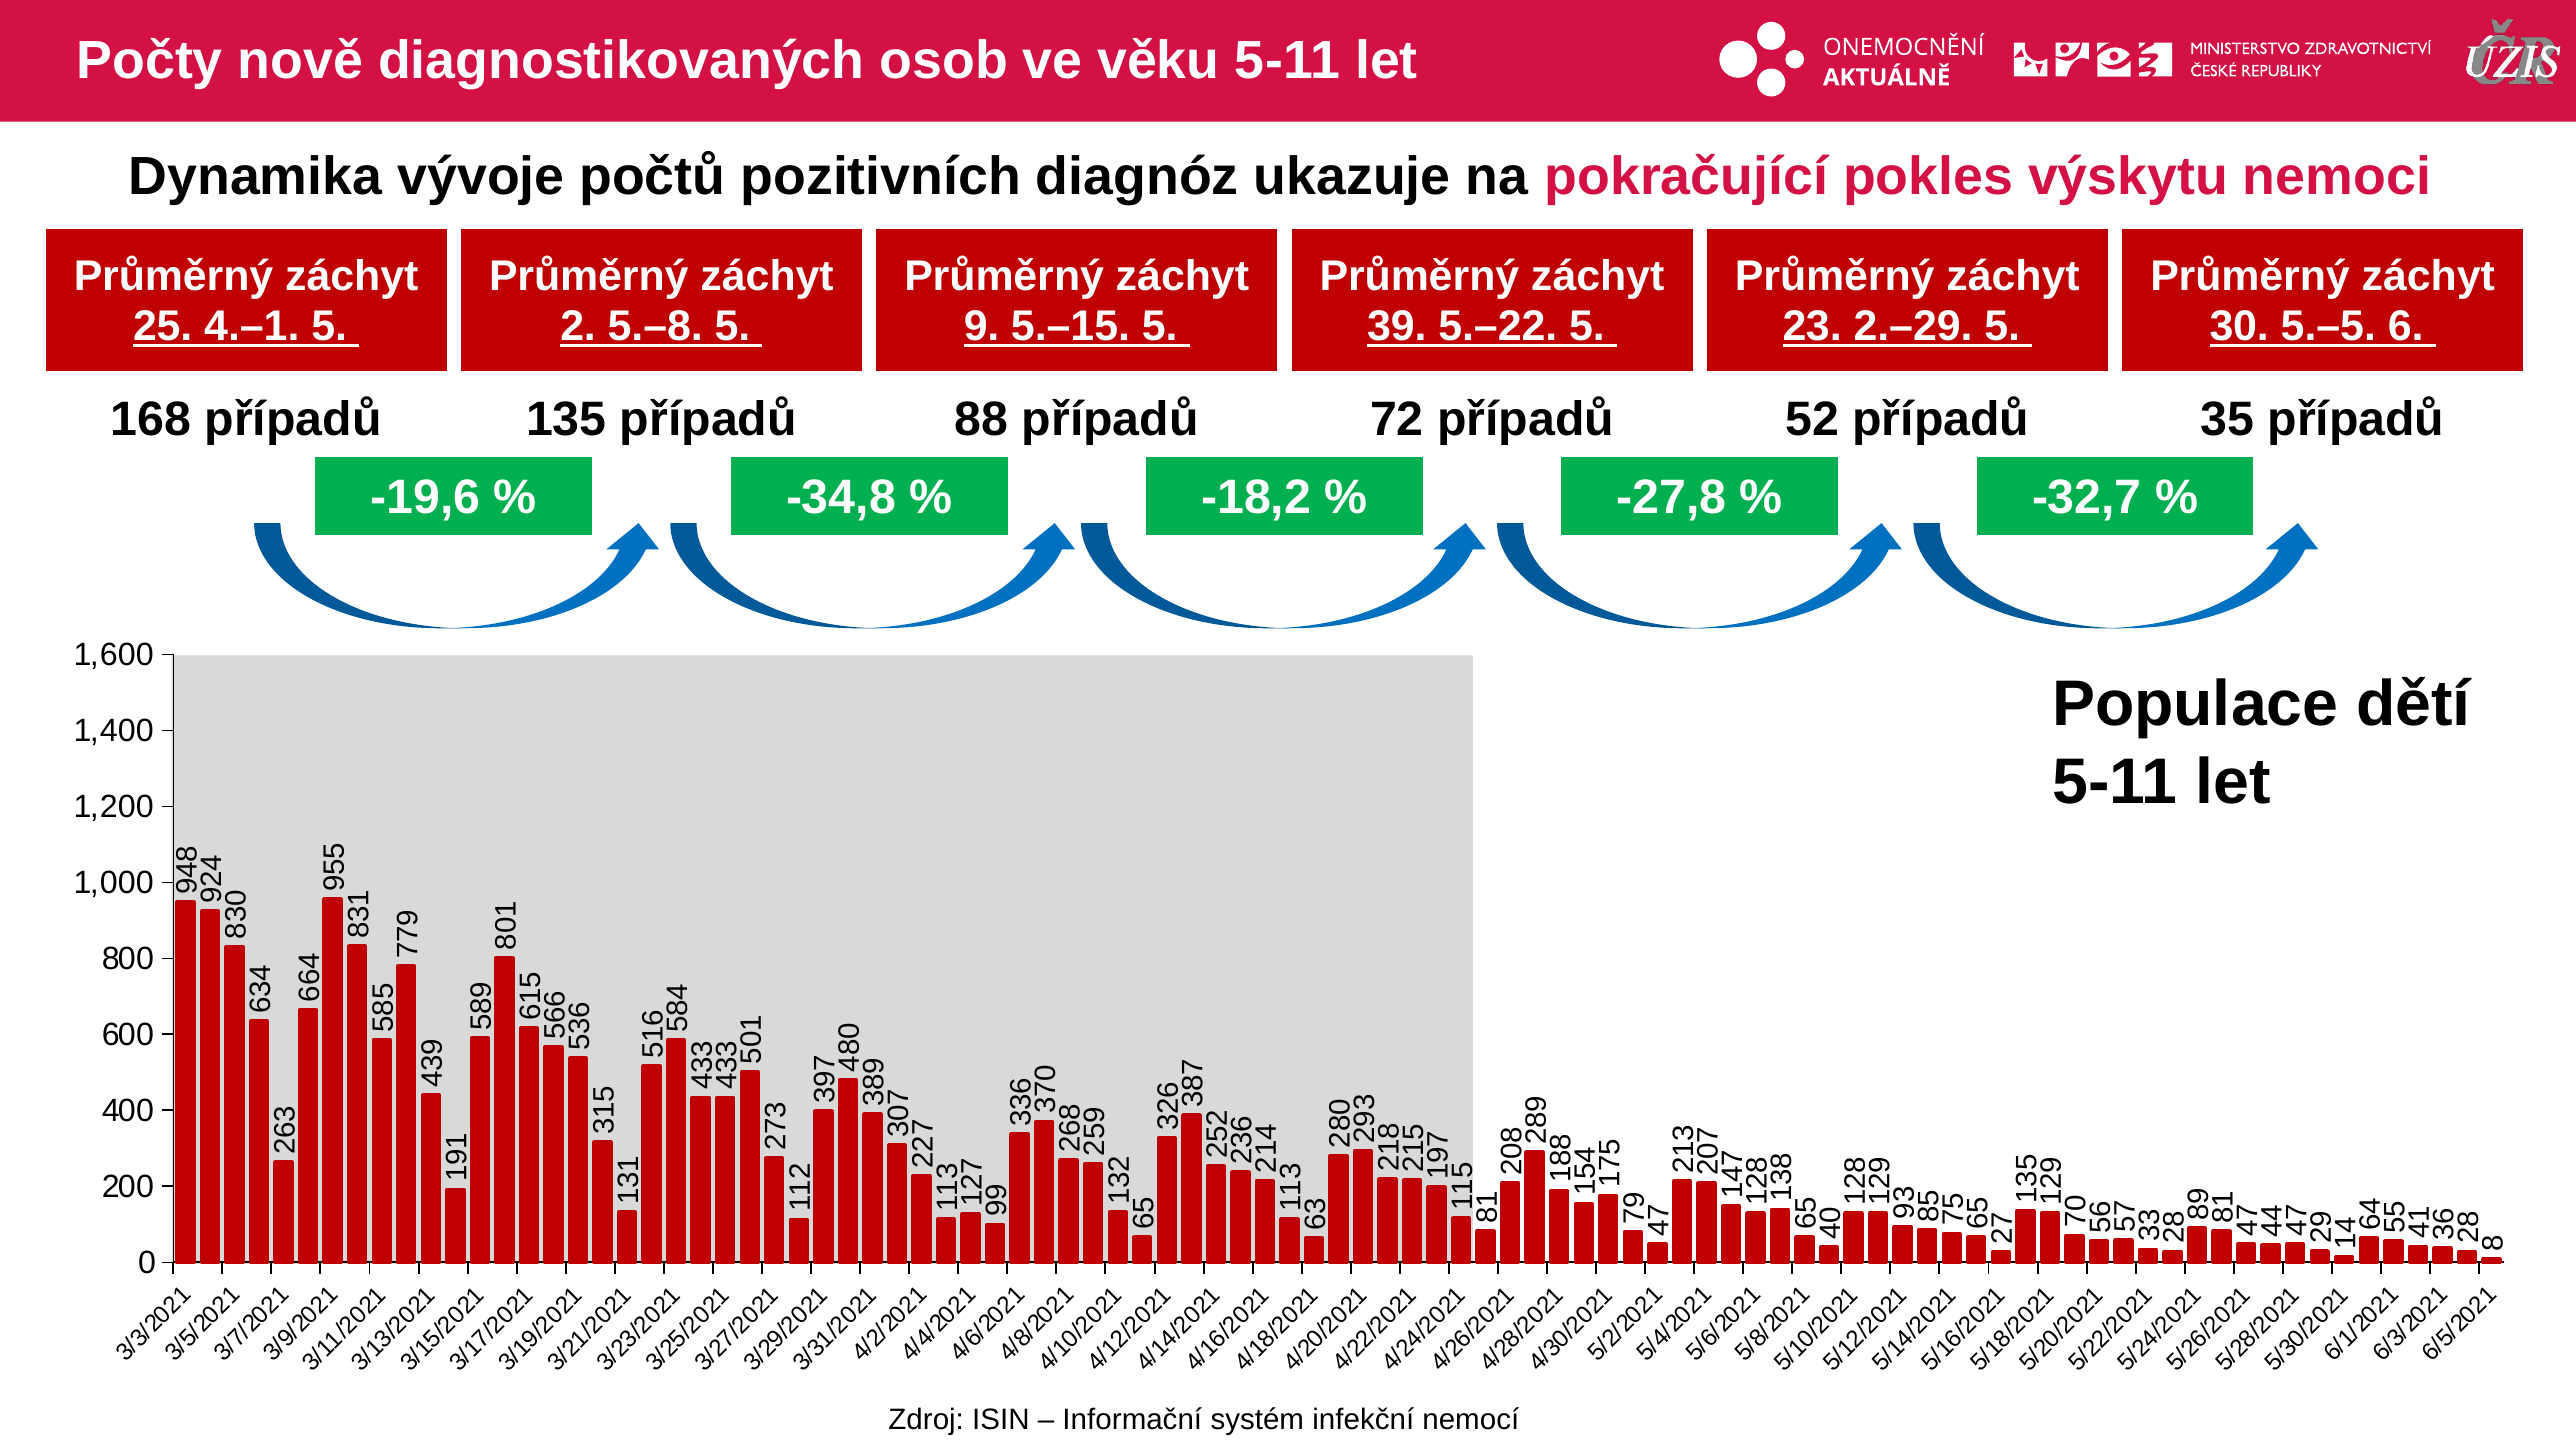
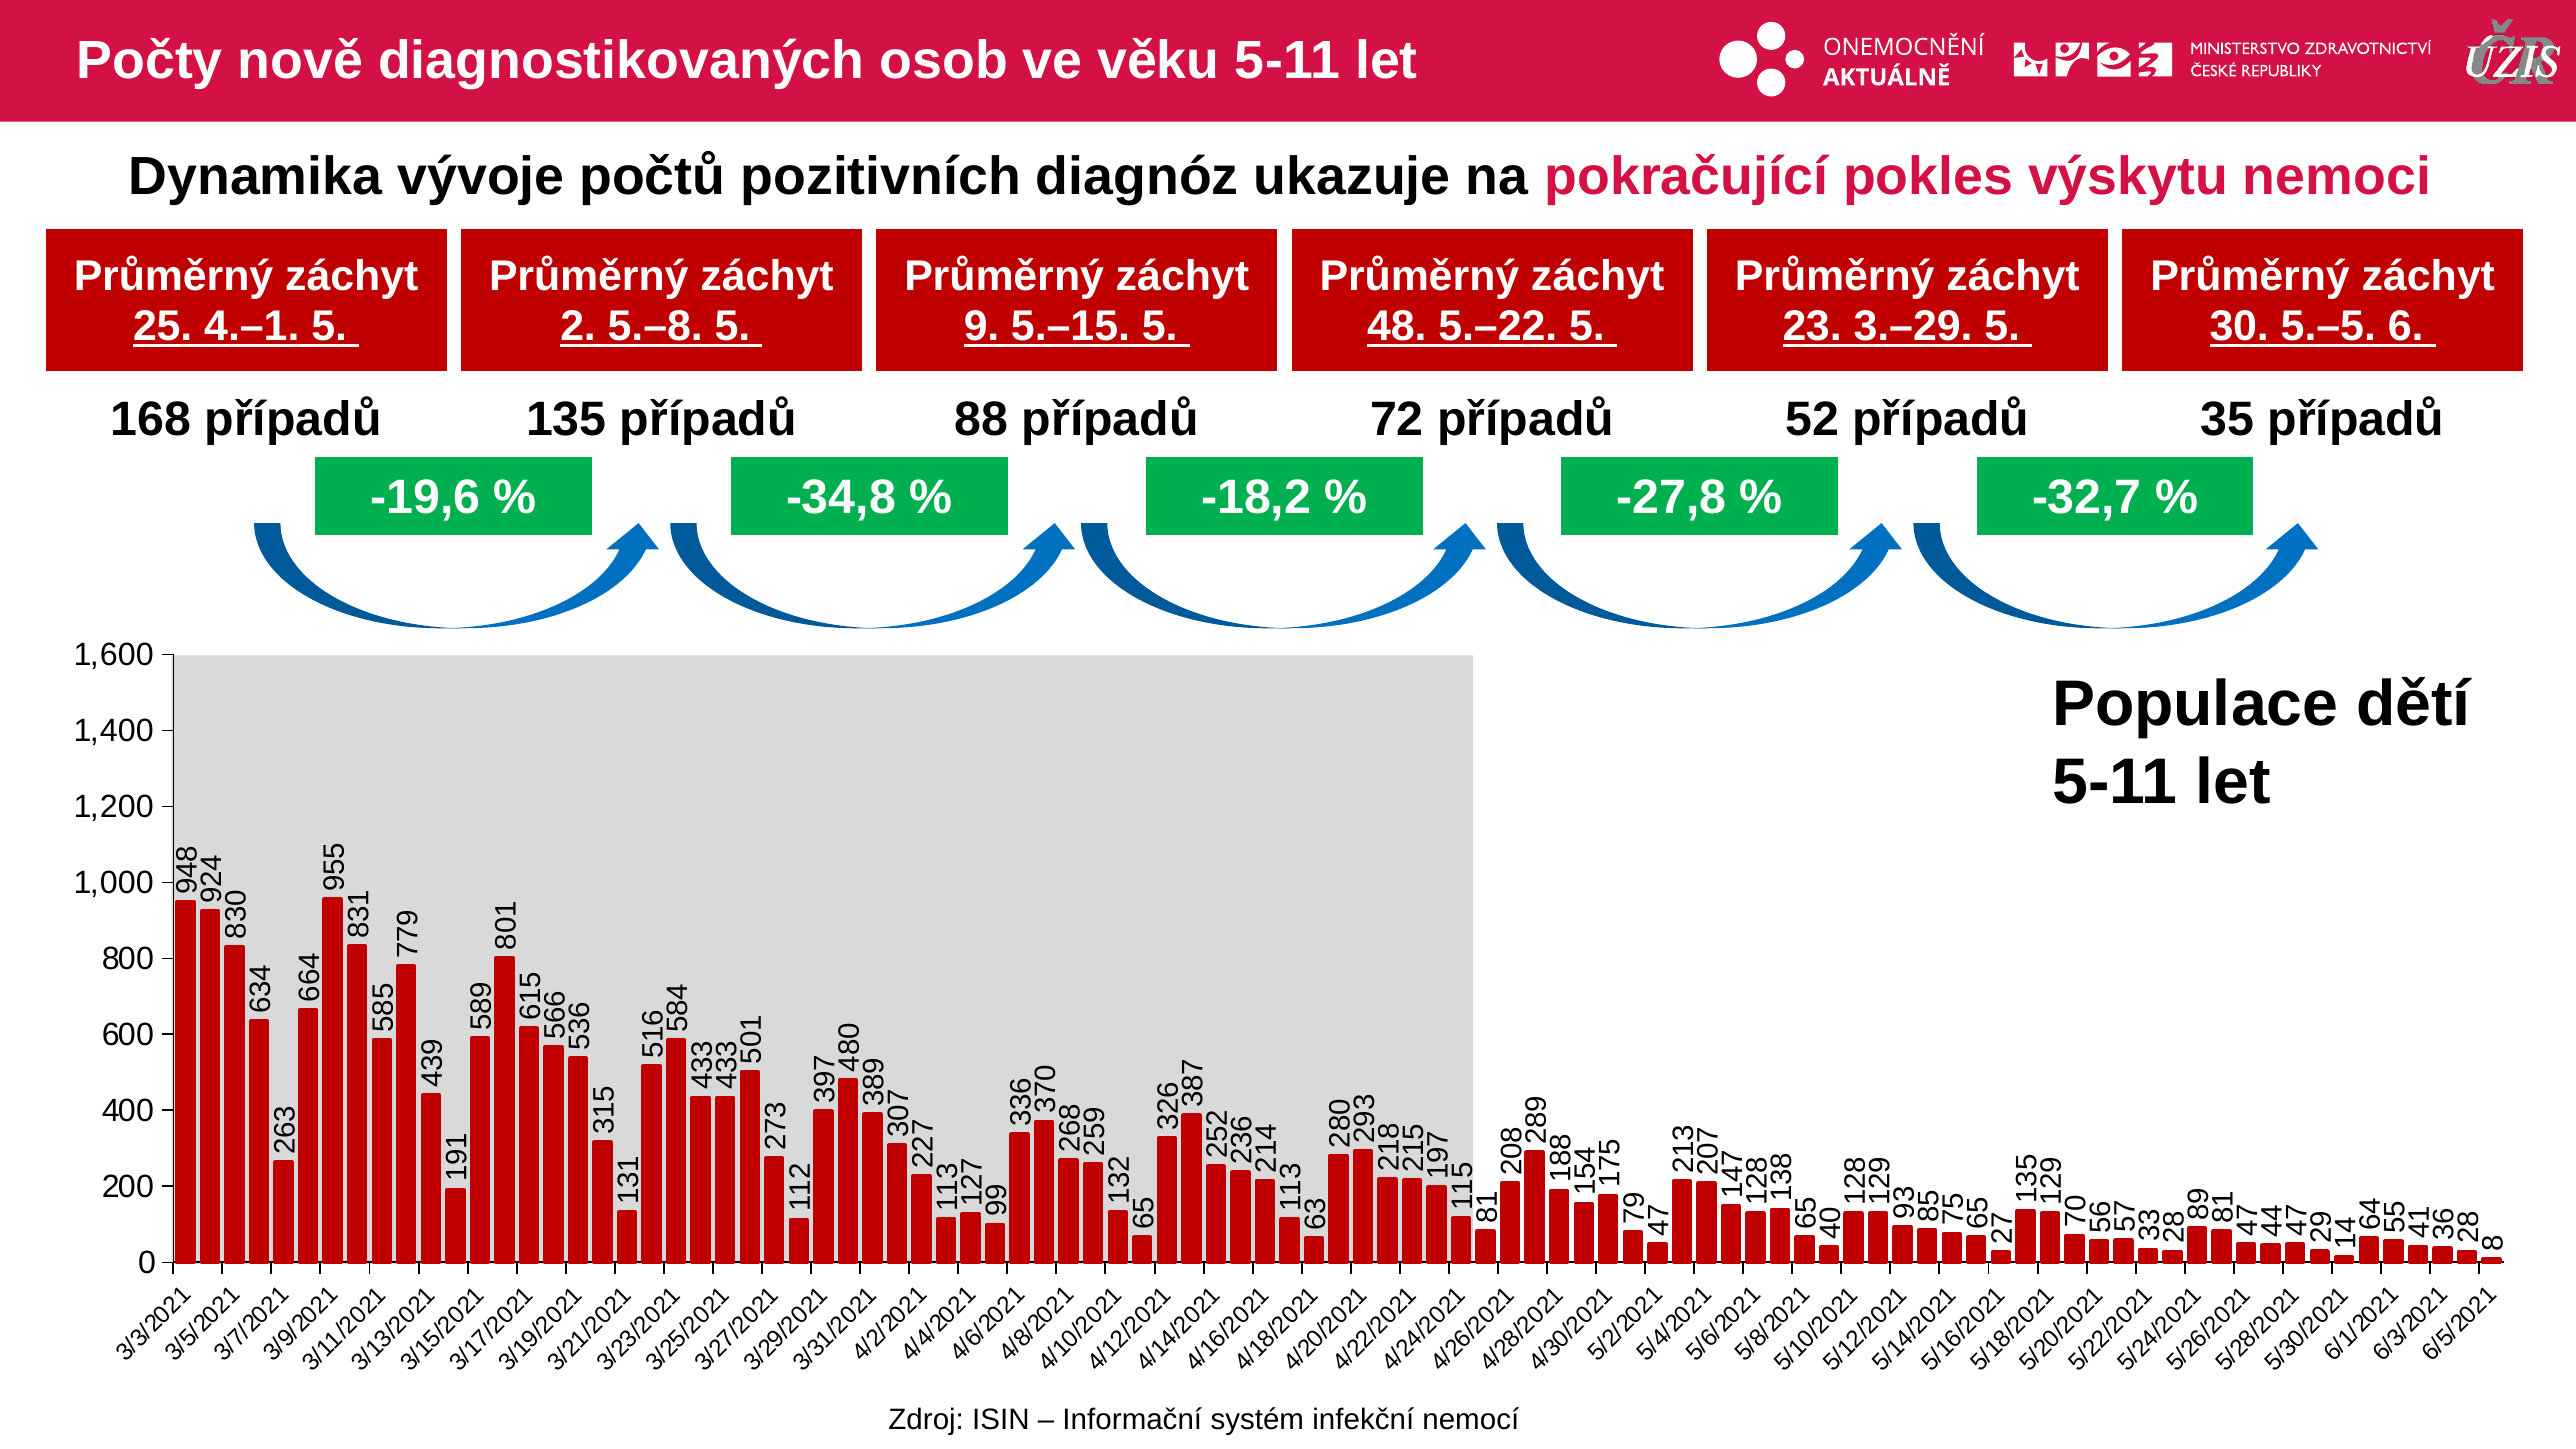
39: 39 -> 48
2.–29: 2.–29 -> 3.–29
